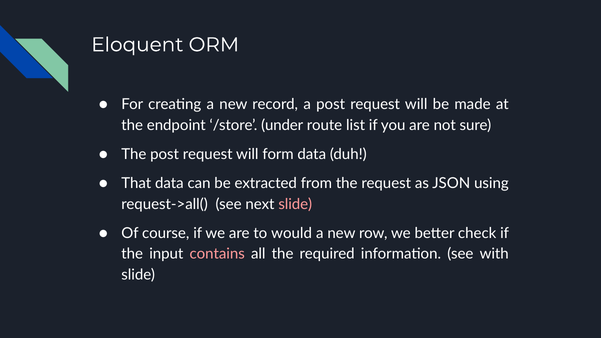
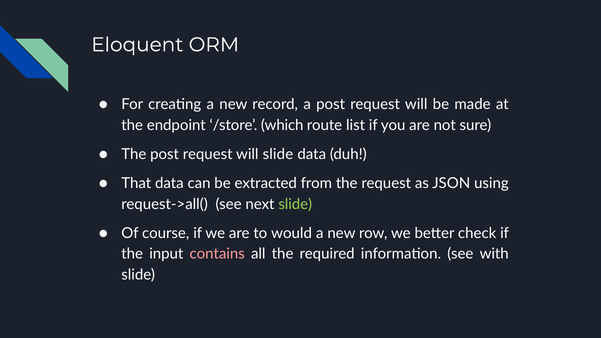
under: under -> which
will form: form -> slide
slide at (295, 204) colour: pink -> light green
